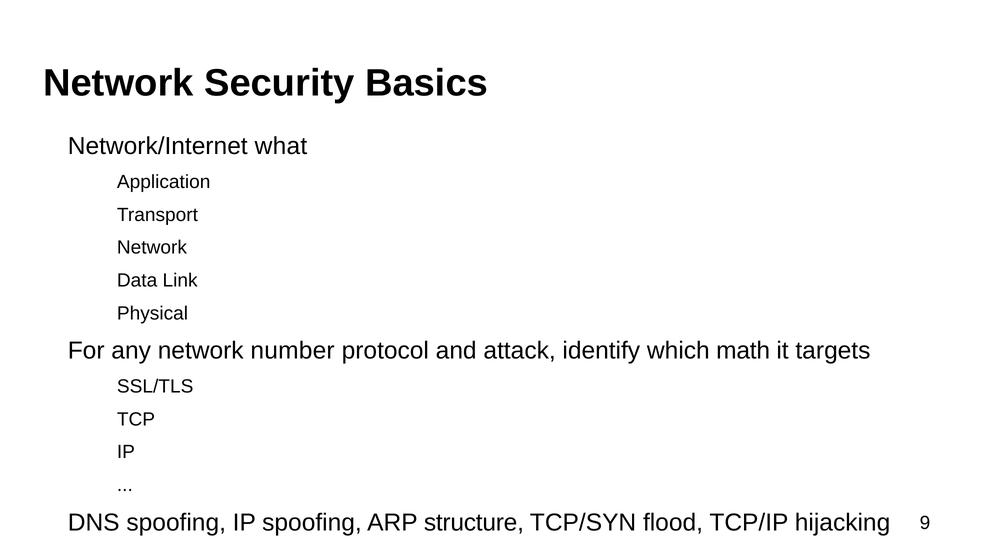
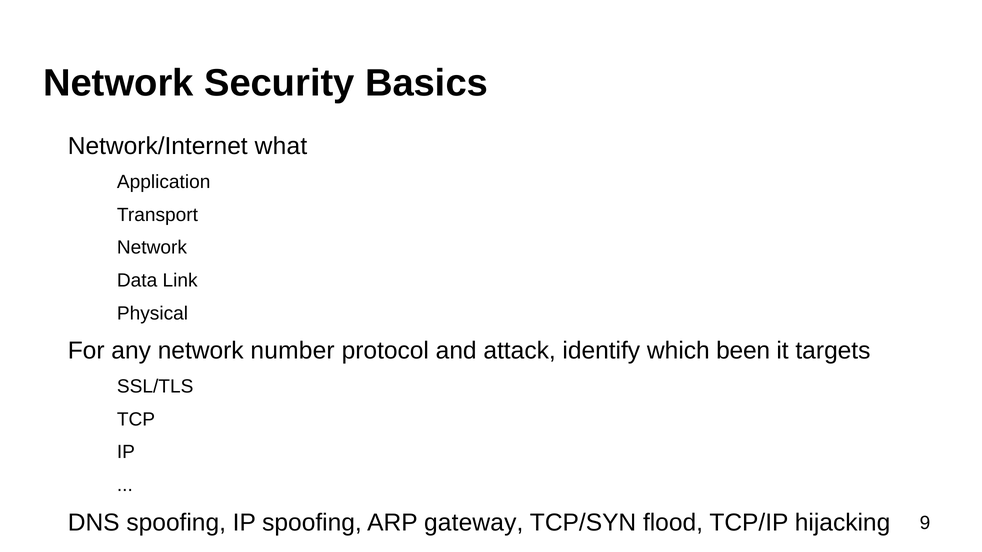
math: math -> been
structure: structure -> gateway
